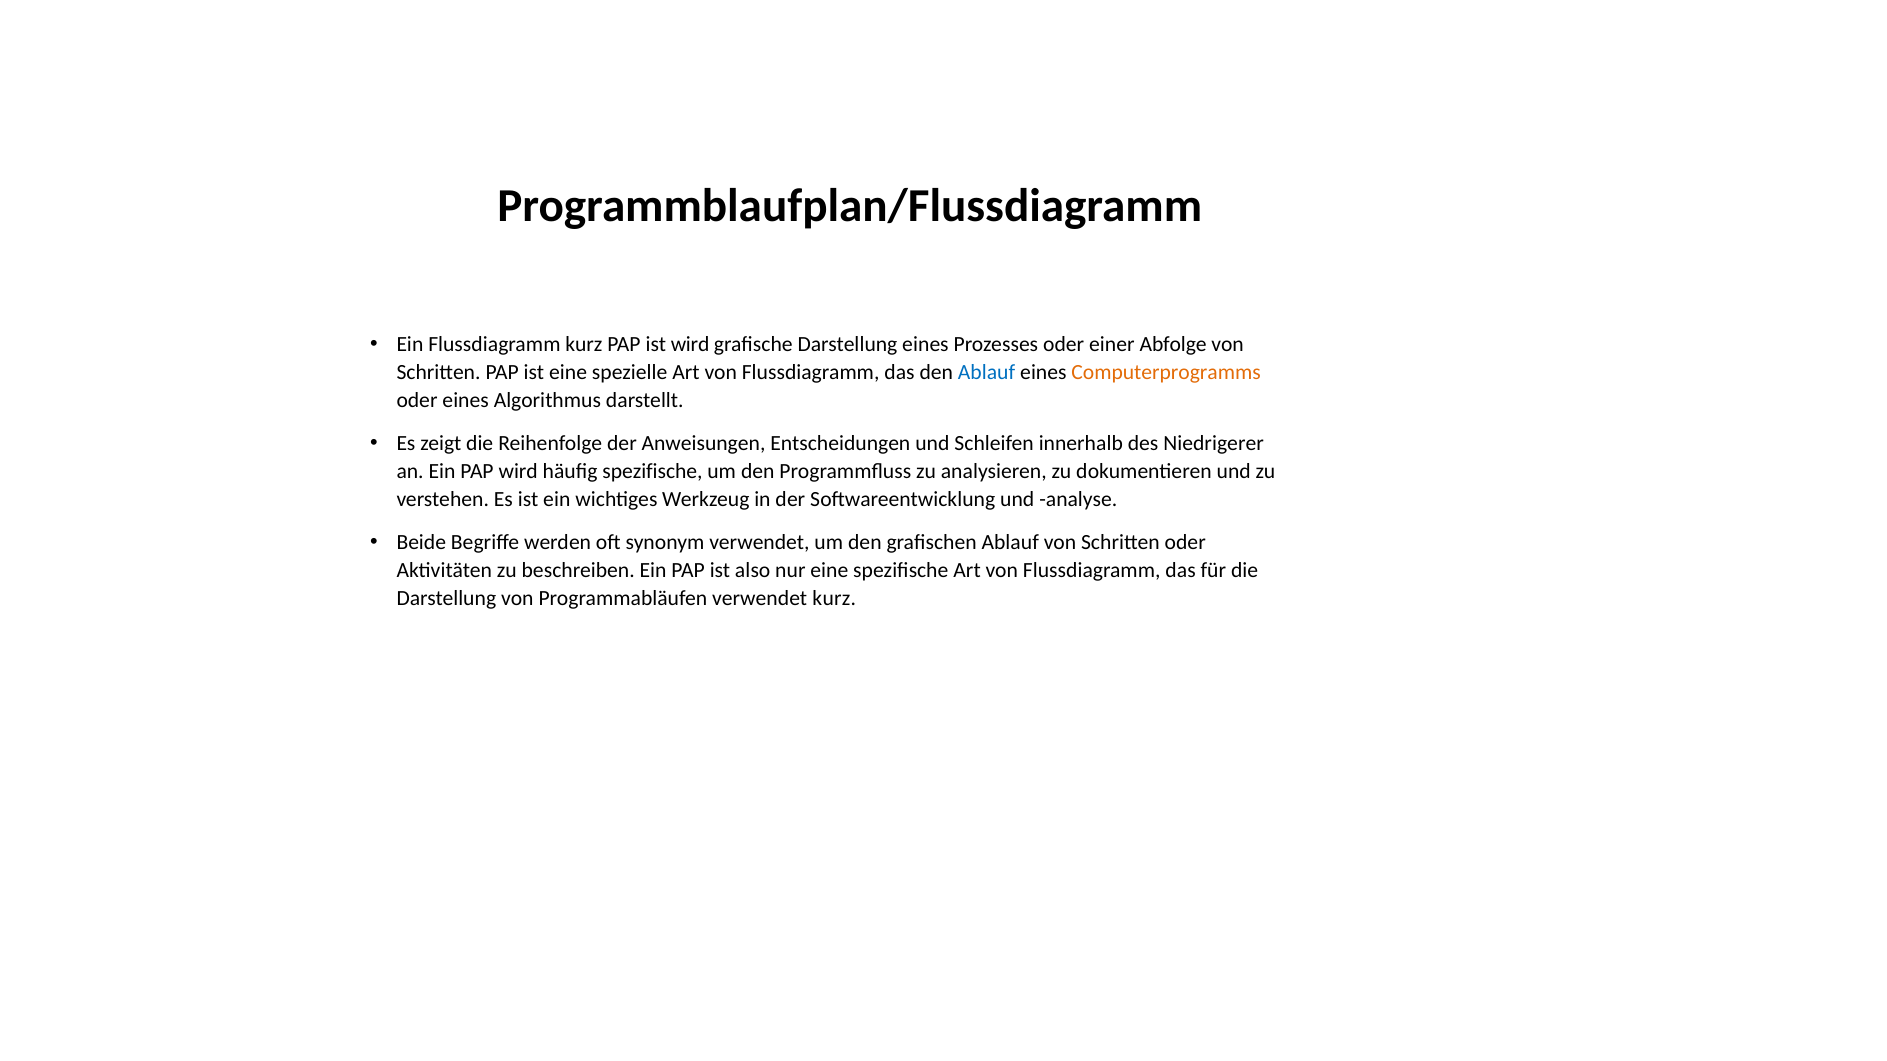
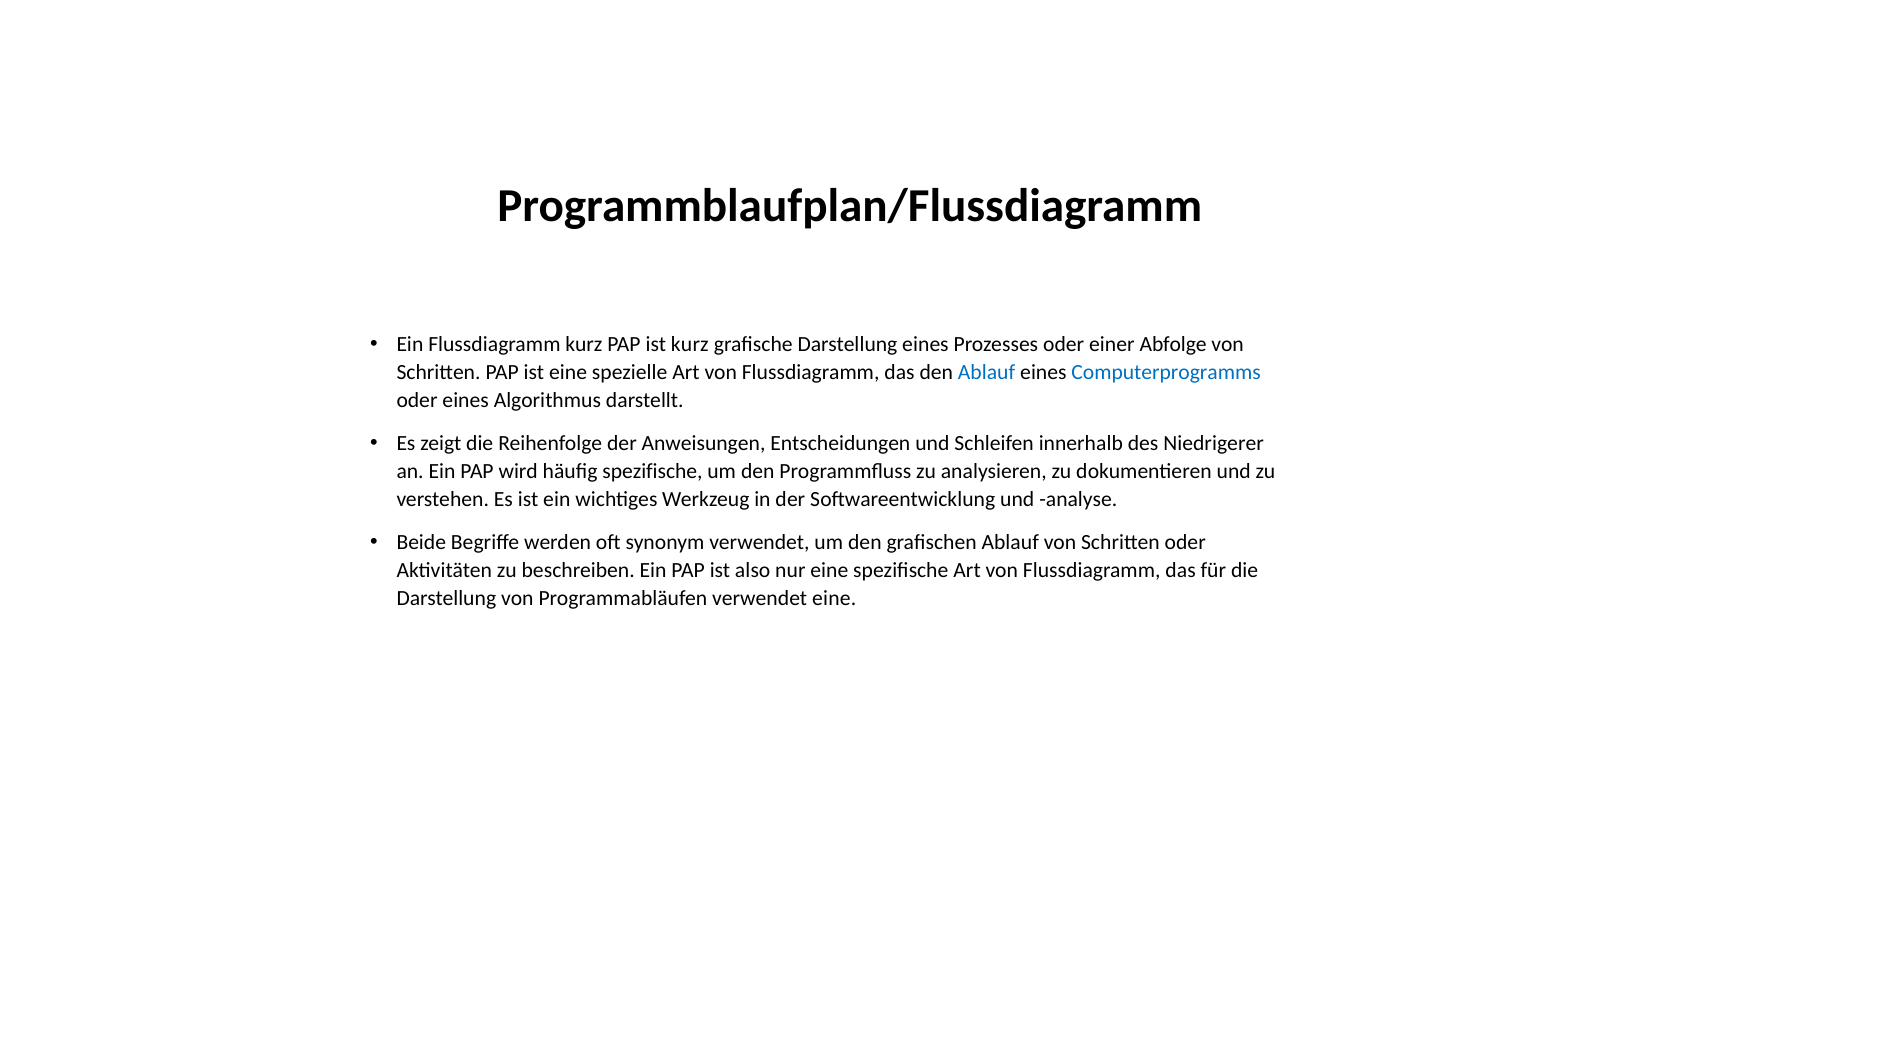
ist wird: wird -> kurz
Computerprogramms colour: orange -> blue
verwendet kurz: kurz -> eine
